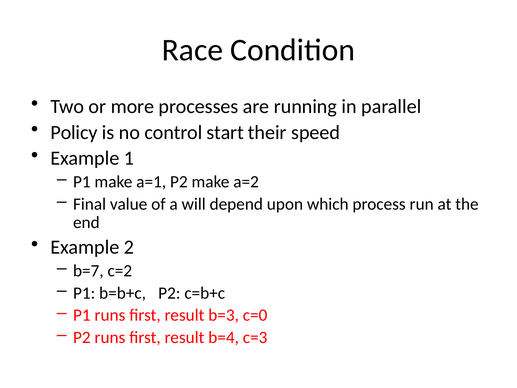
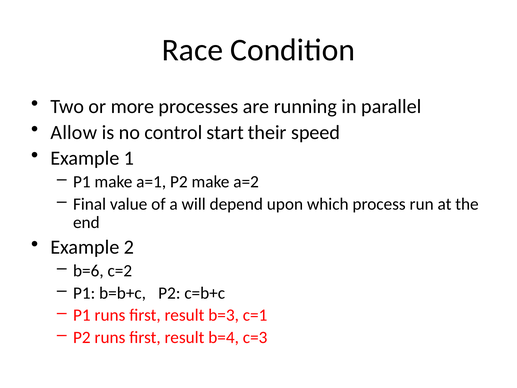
Policy: Policy -> Allow
b=7: b=7 -> b=6
c=0: c=0 -> c=1
